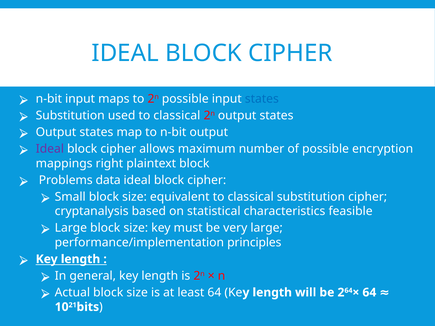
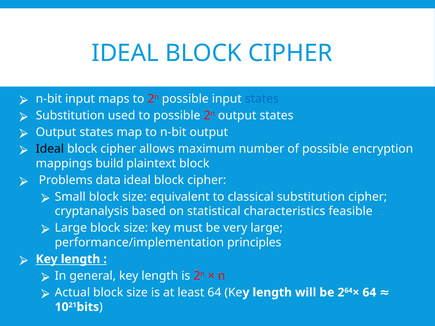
used to classical: classical -> possible
Ideal at (50, 149) colour: purple -> black
right: right -> build
